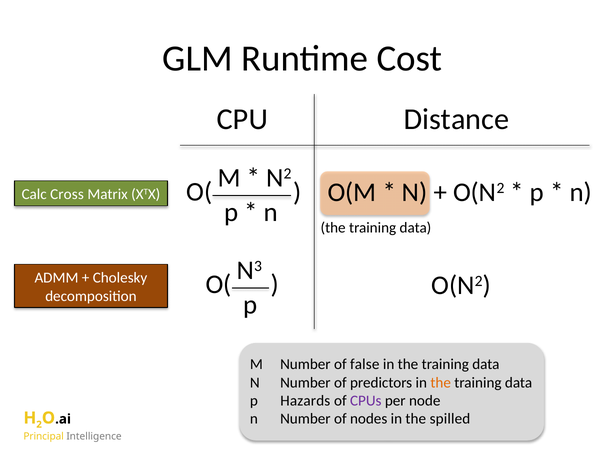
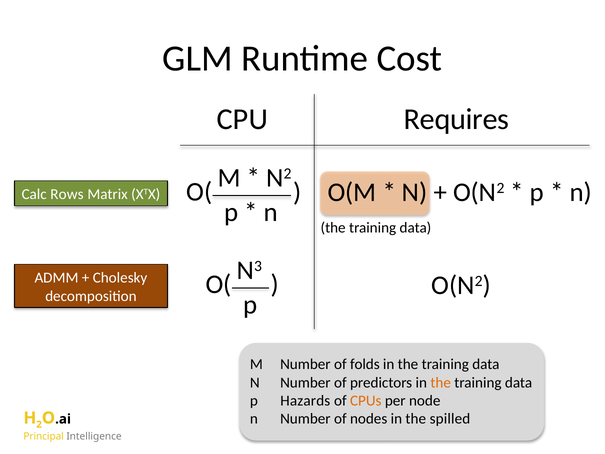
Distance: Distance -> Requires
Cross: Cross -> Rows
false: false -> folds
CPUs colour: purple -> orange
